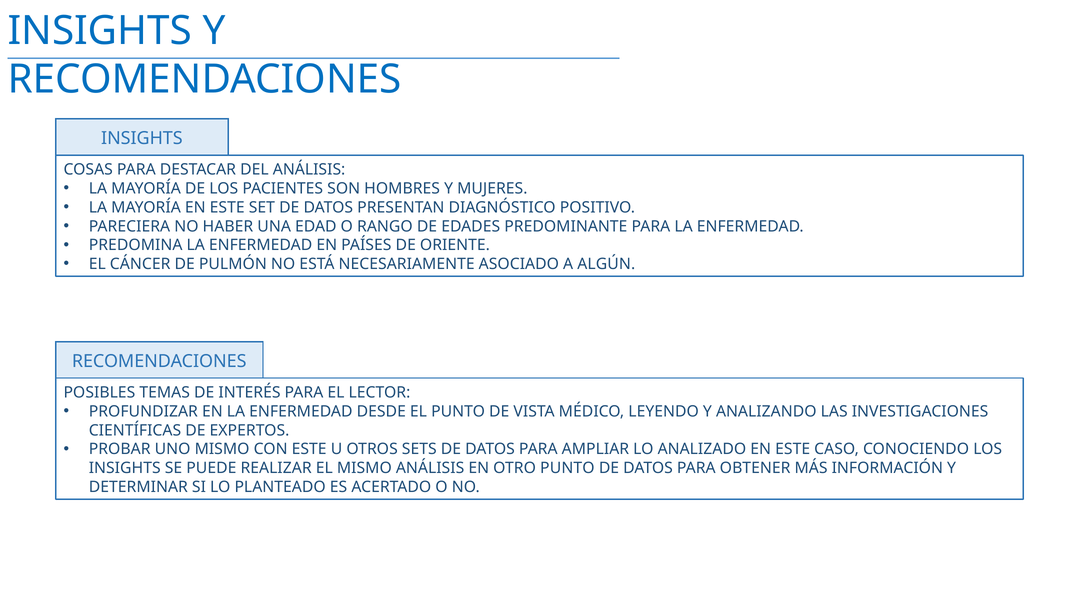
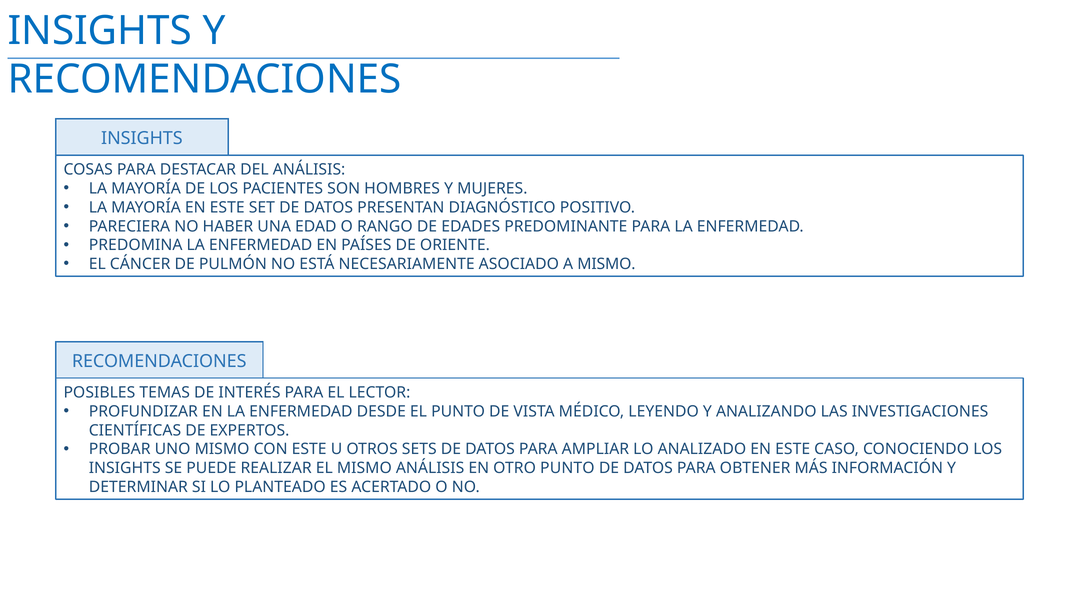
A ALGÚN: ALGÚN -> MISMO
